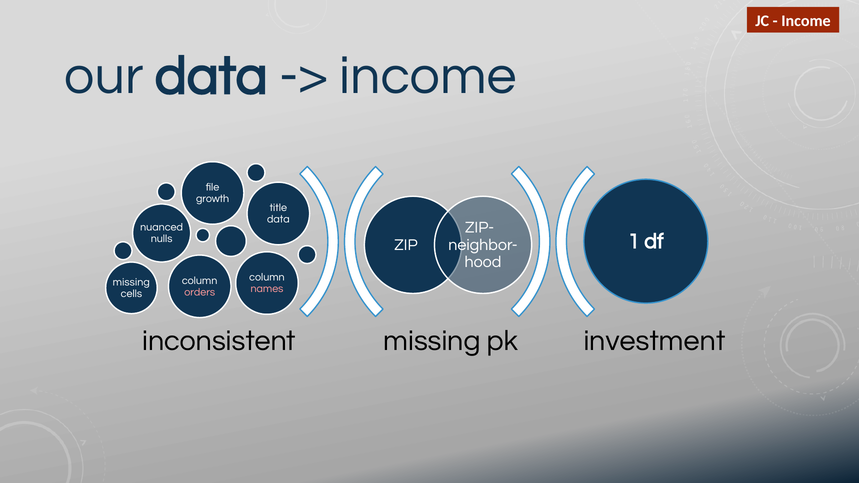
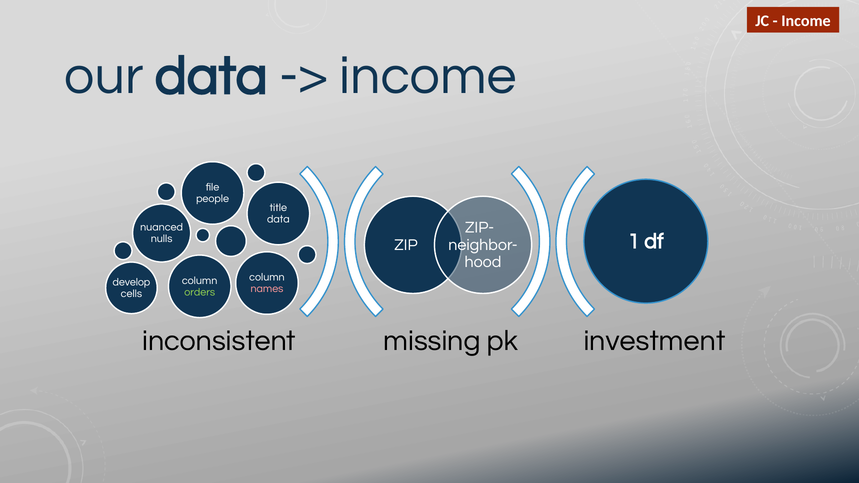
growth: growth -> people
missing at (131, 282): missing -> develop
orders colour: pink -> light green
